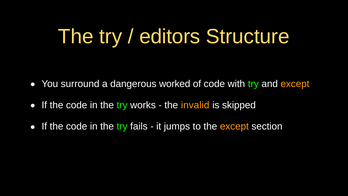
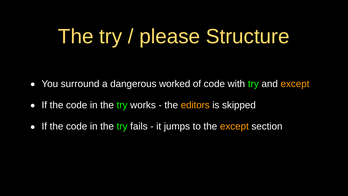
editors: editors -> please
invalid: invalid -> editors
